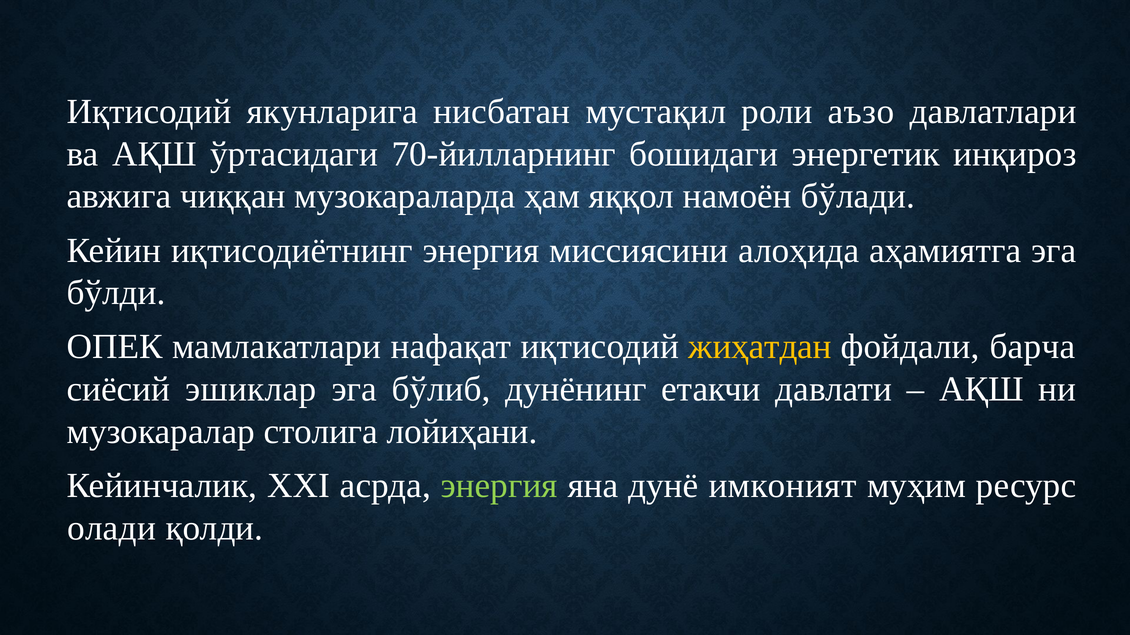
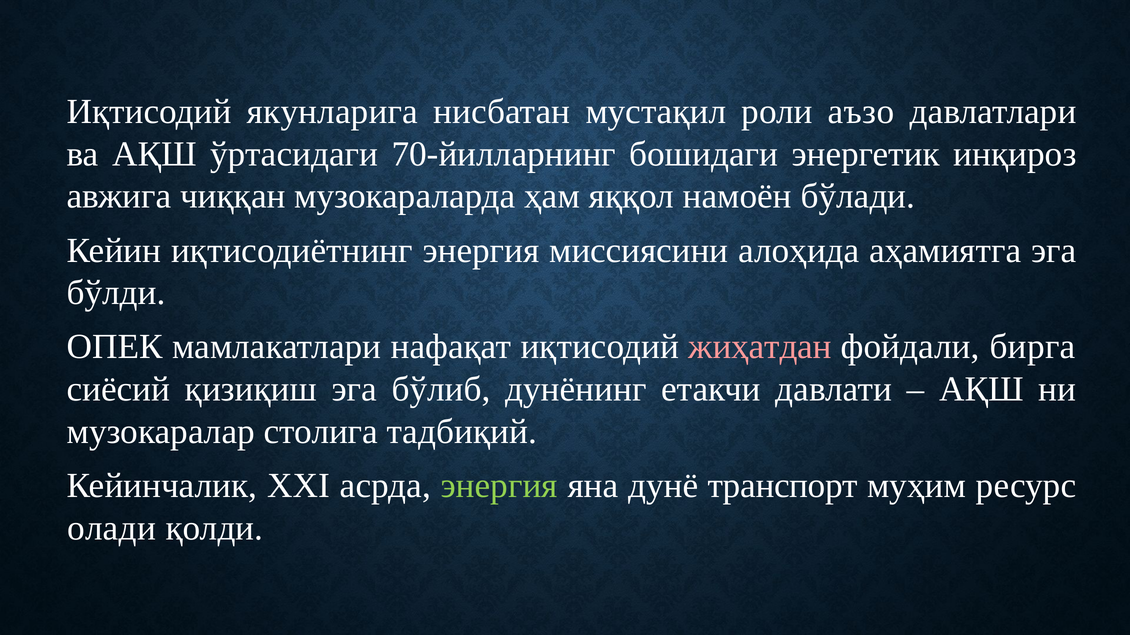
жиҳатдан colour: yellow -> pink
барча: барча -> бирга
эшиклар: эшиклар -> қизиқиш
лойиҳани: лойиҳани -> тадбиқий
имконият: имконият -> транспорт
